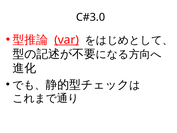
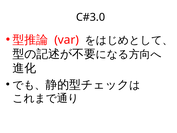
var underline: present -> none
